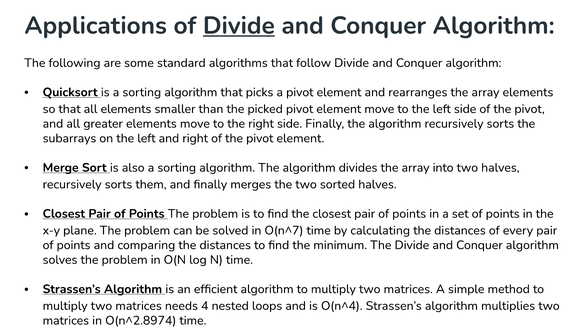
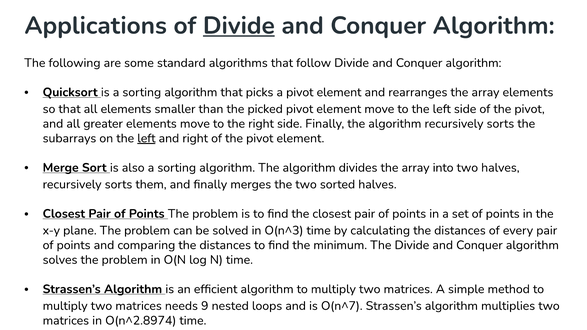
left at (146, 138) underline: none -> present
O(n^7: O(n^7 -> O(n^3
4: 4 -> 9
O(n^4: O(n^4 -> O(n^7
